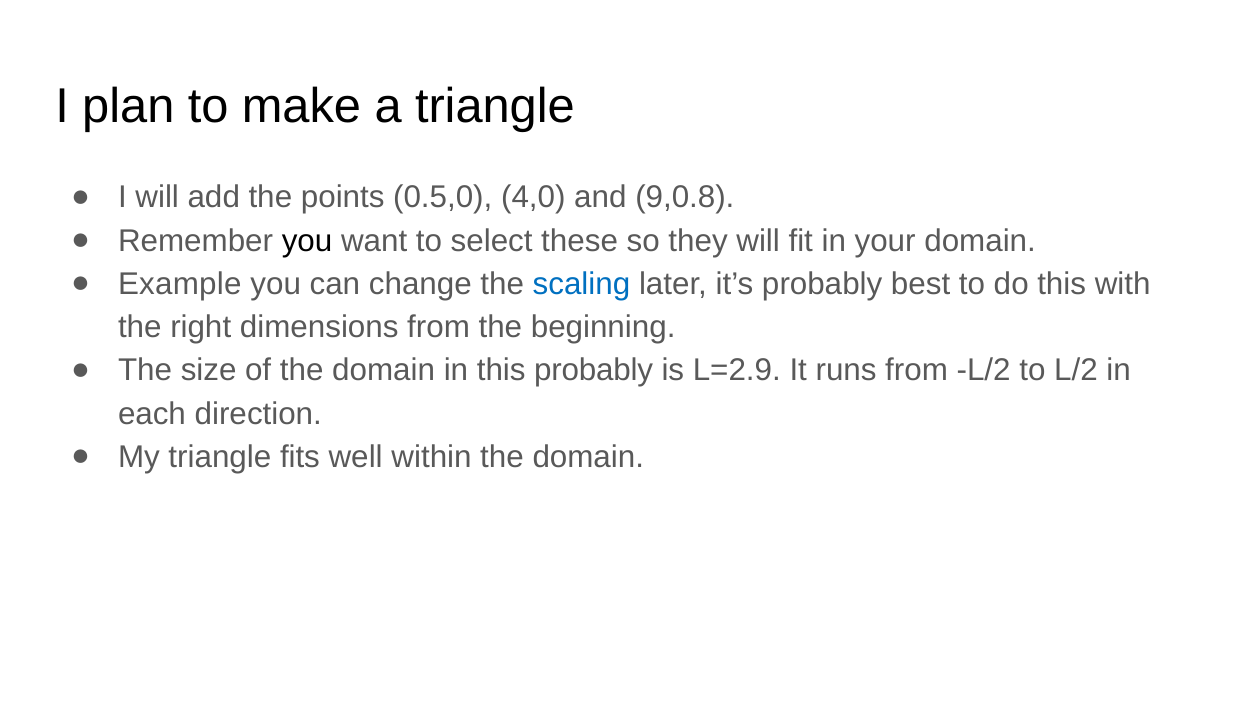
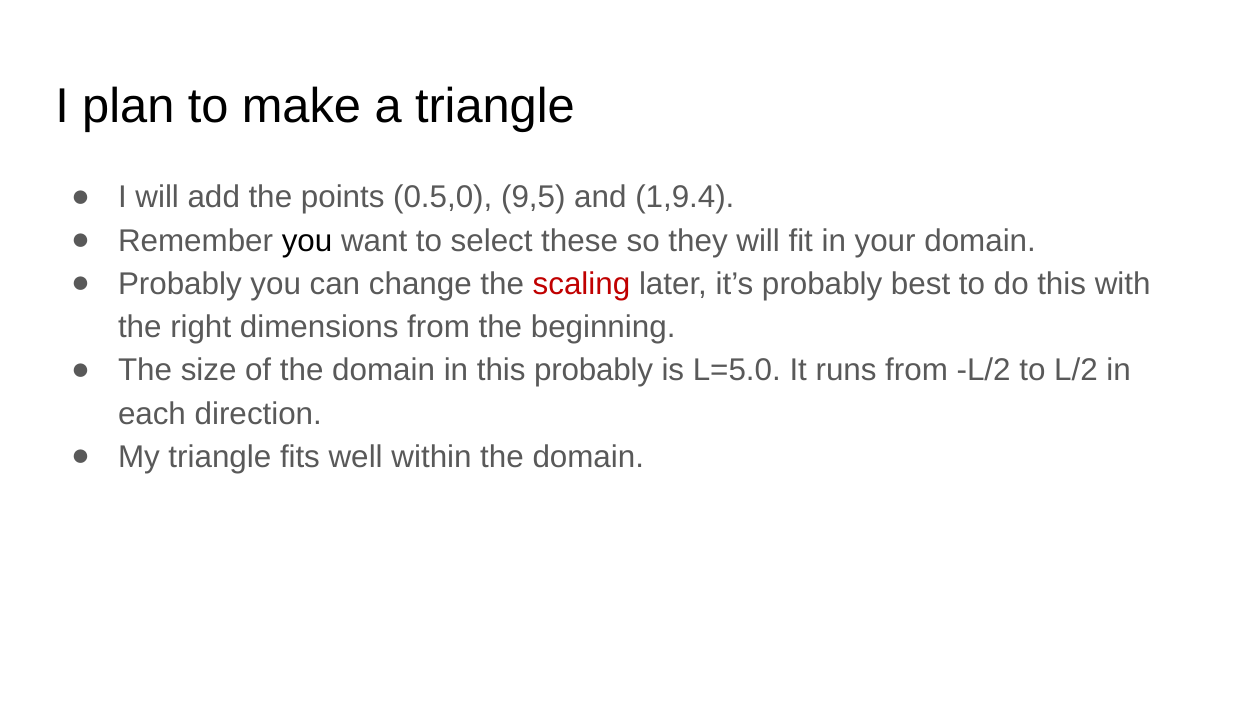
4,0: 4,0 -> 9,5
9,0.8: 9,0.8 -> 1,9.4
Example at (180, 284): Example -> Probably
scaling colour: blue -> red
L=2.9: L=2.9 -> L=5.0
